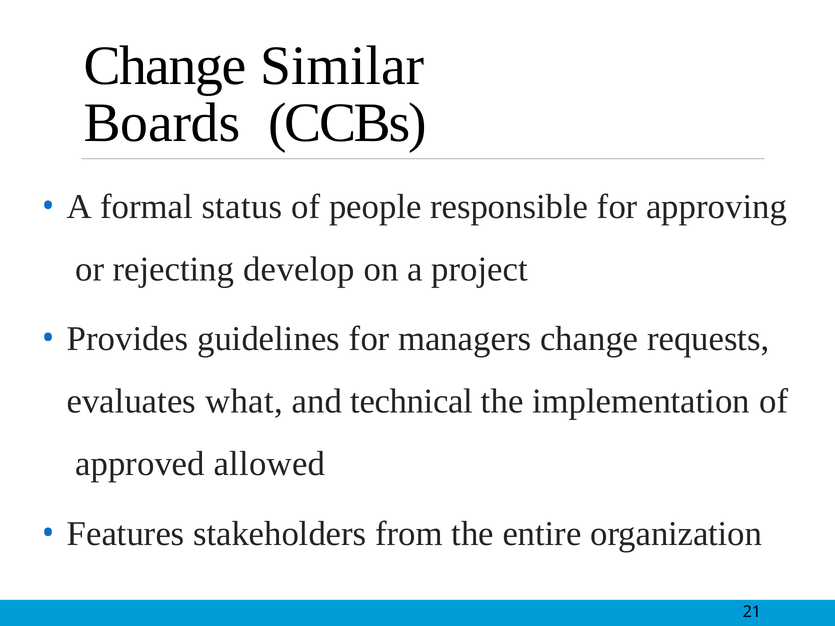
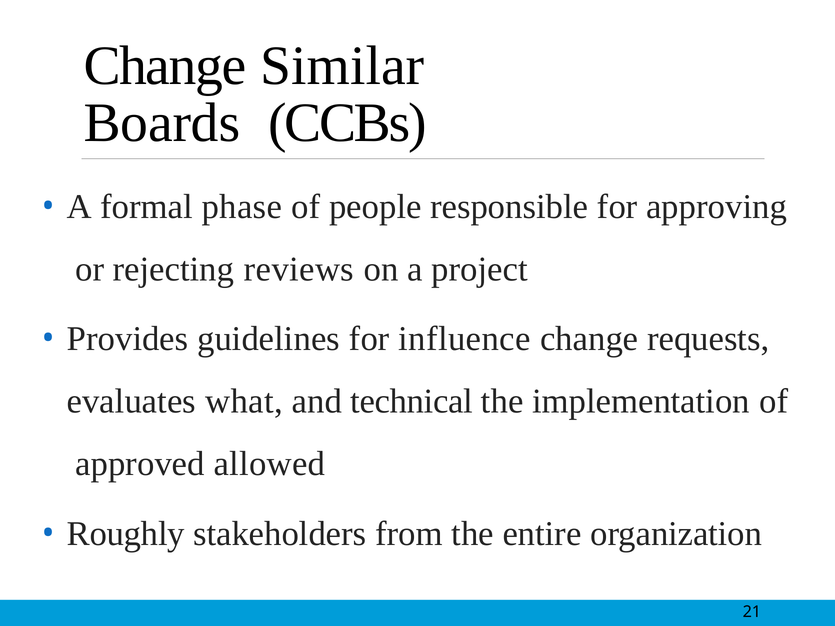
status: status -> phase
develop: develop -> reviews
managers: managers -> influence
Features: Features -> Roughly
